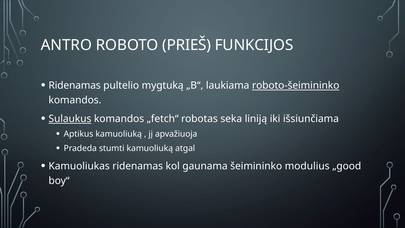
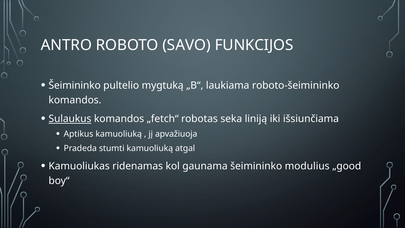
PRIEŠ: PRIEŠ -> SAVO
Ridenamas at (75, 85): Ridenamas -> Šeimininko
roboto-šeimininko underline: present -> none
